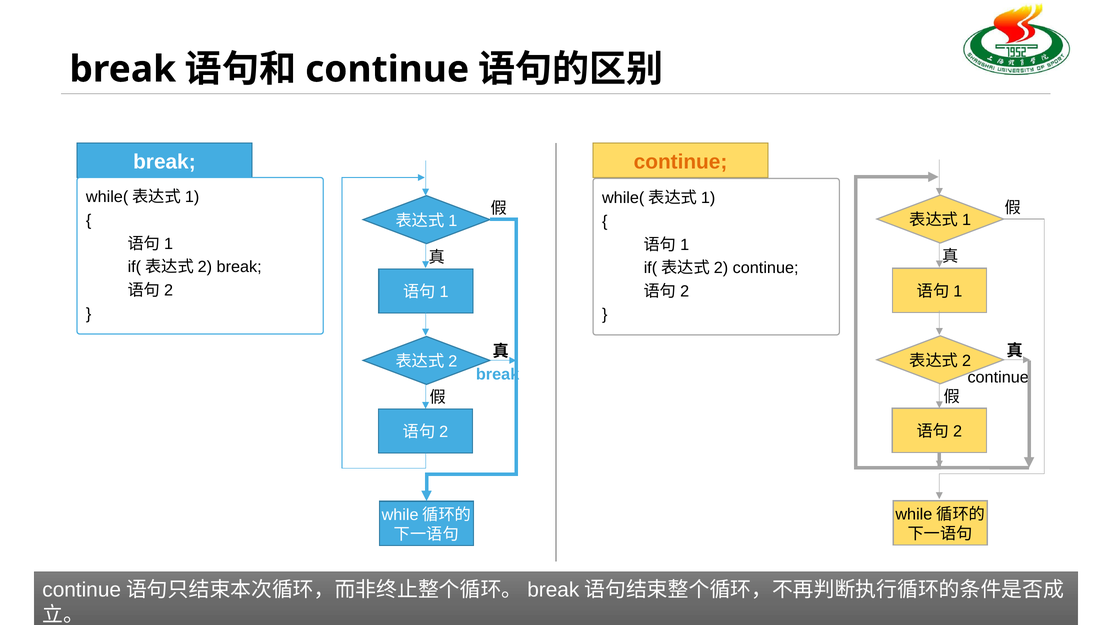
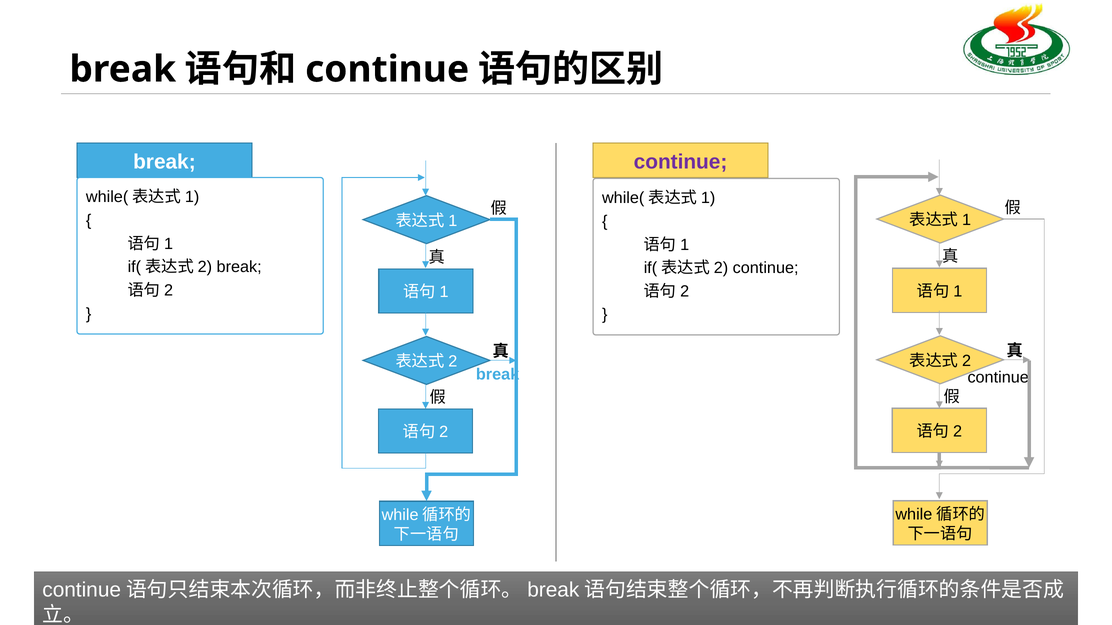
continue at (681, 162) colour: orange -> purple
